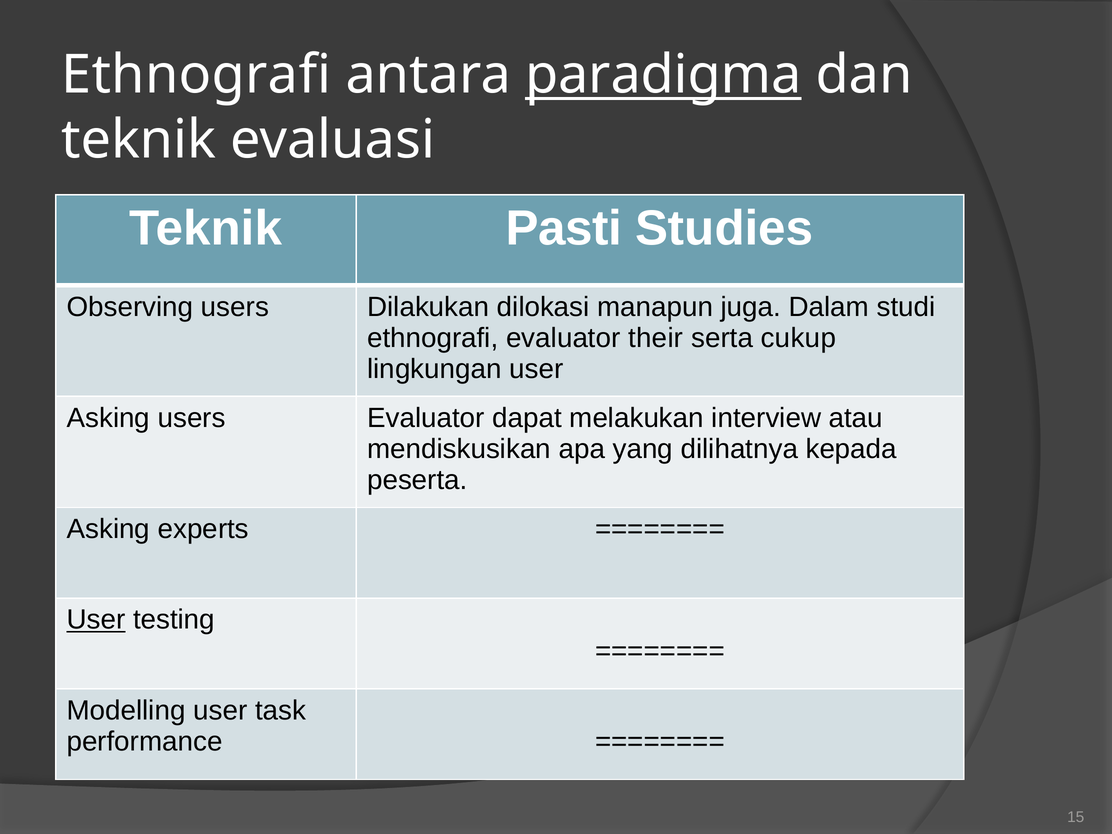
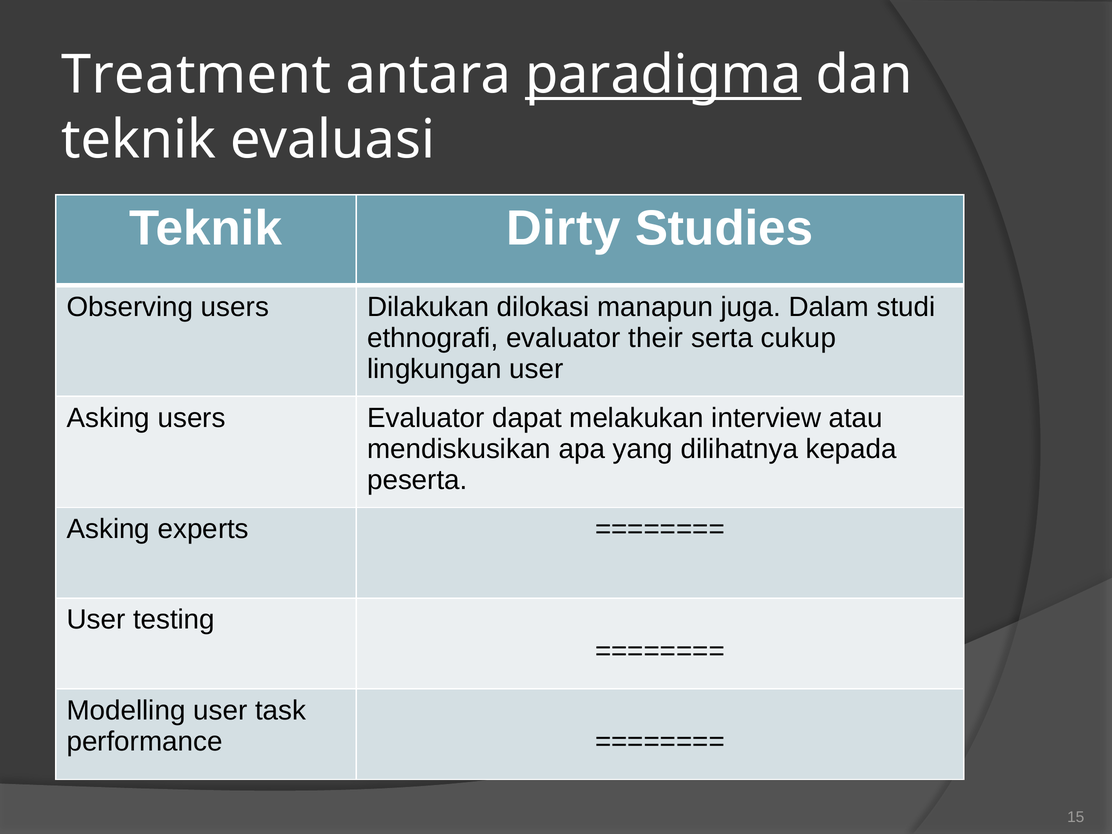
Ethnografi at (196, 75): Ethnografi -> Treatment
Pasti: Pasti -> Dirty
User at (96, 620) underline: present -> none
